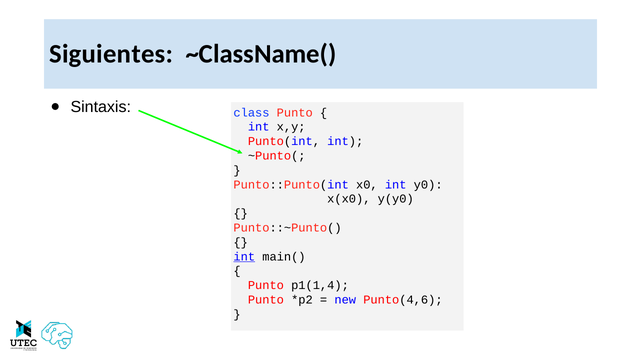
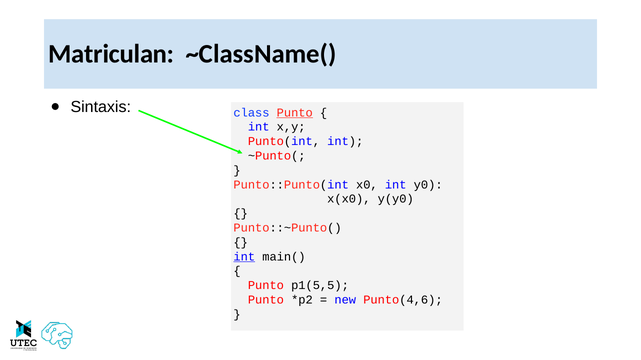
Siguientes: Siguientes -> Matriculan
Punto at (295, 113) underline: none -> present
p1(1,4: p1(1,4 -> p1(5,5
